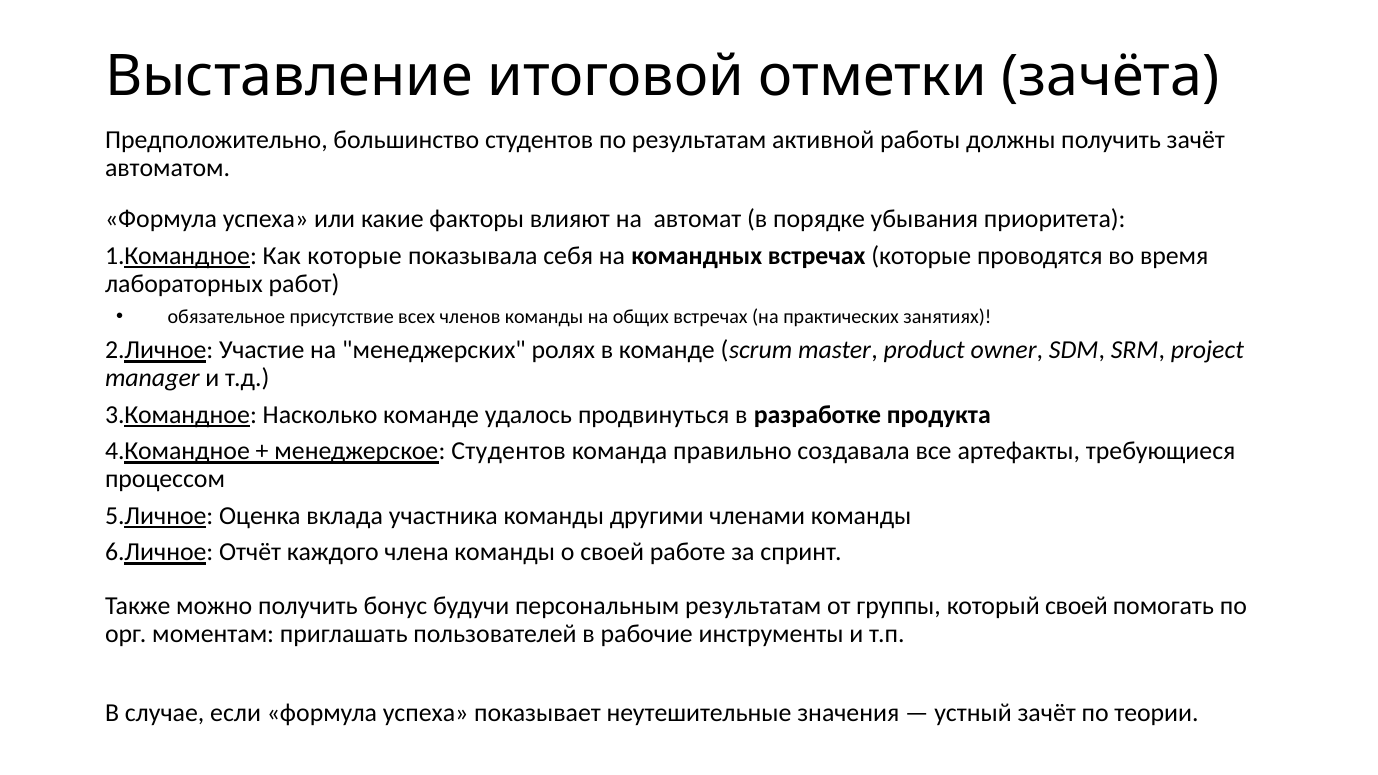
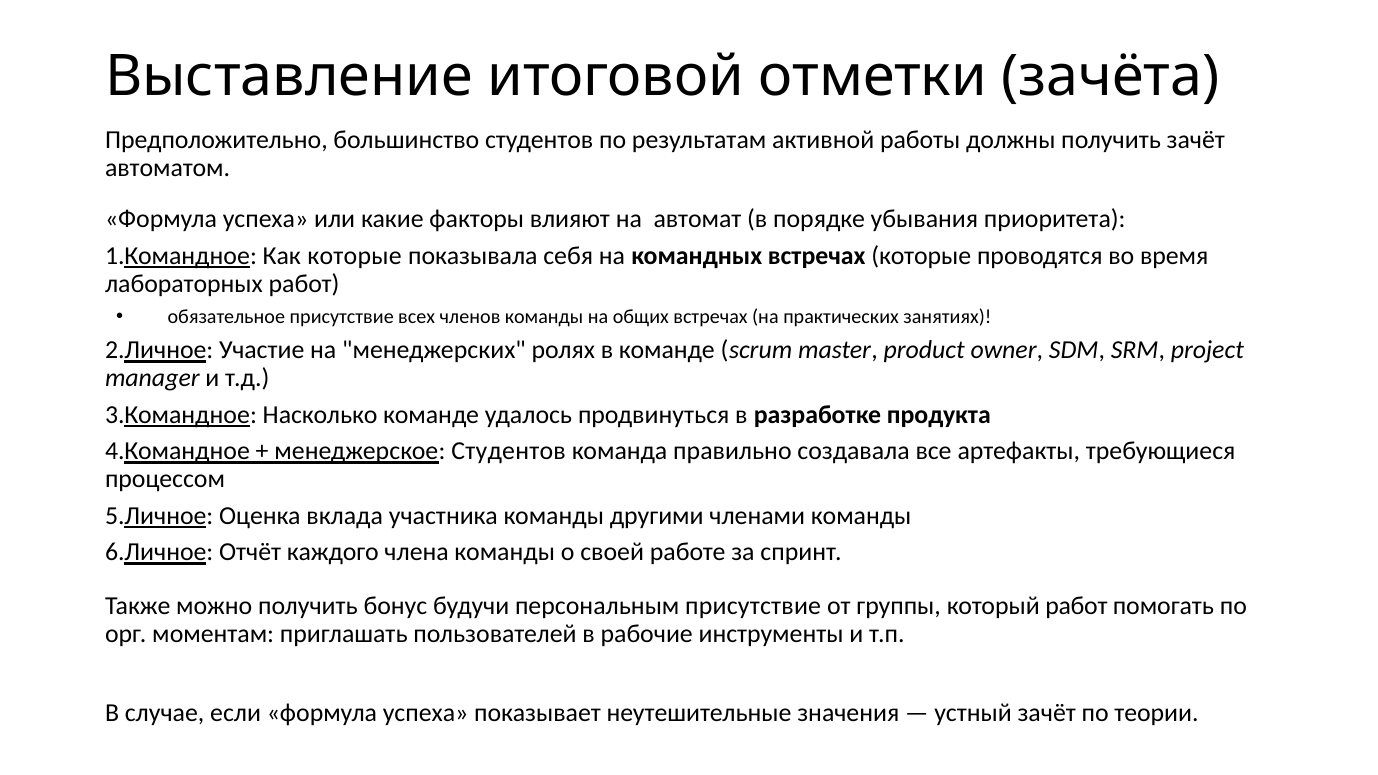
персональным результатам: результатам -> присутствие
который своей: своей -> работ
